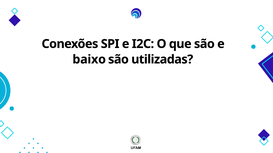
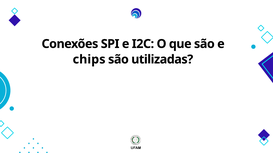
baixo: baixo -> chips
